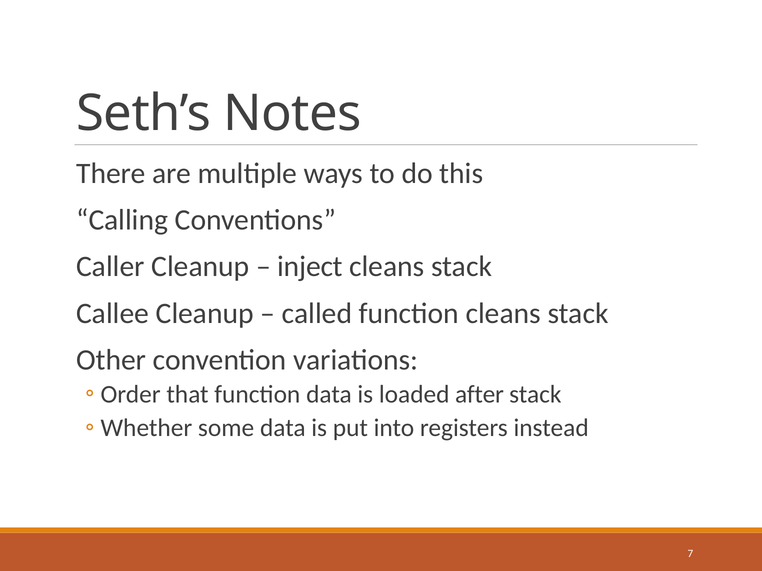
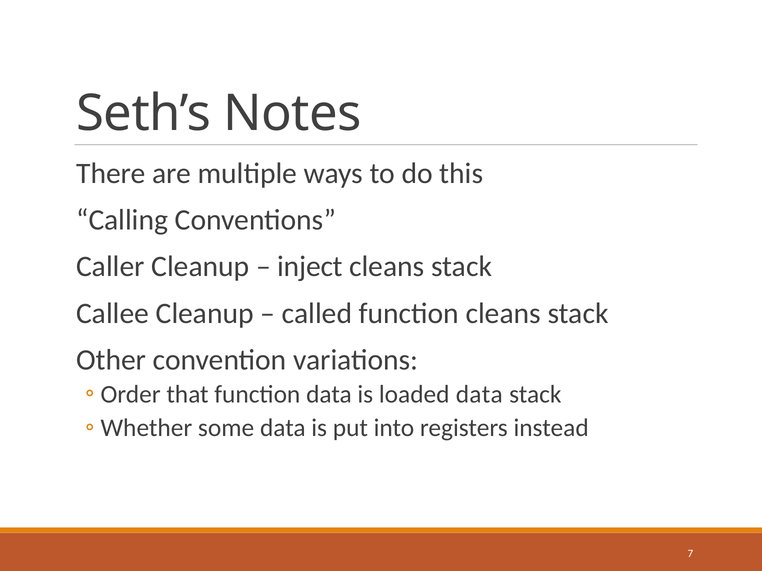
loaded after: after -> data
